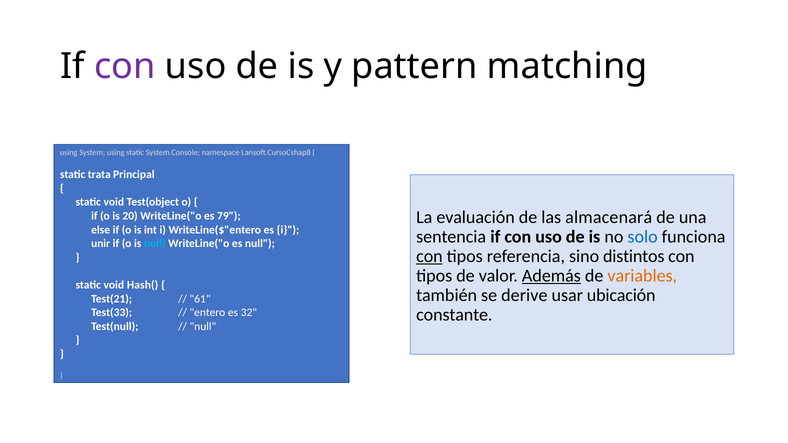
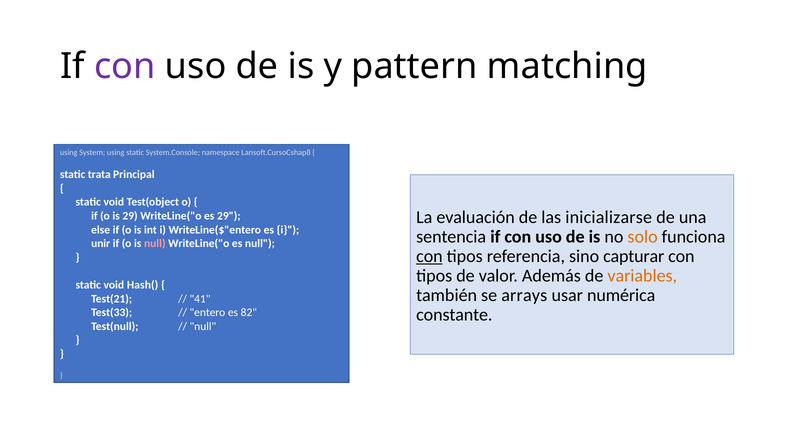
almacenará: almacenará -> inicializarse
is 20: 20 -> 29
es 79: 79 -> 29
solo colour: blue -> orange
null at (155, 244) colour: light blue -> pink
distintos: distintos -> capturar
Además underline: present -> none
derive: derive -> arrays
ubicación: ubicación -> numérica
61: 61 -> 41
32: 32 -> 82
